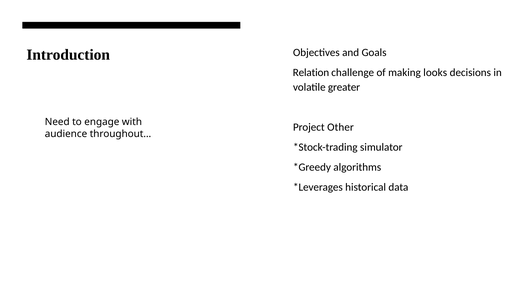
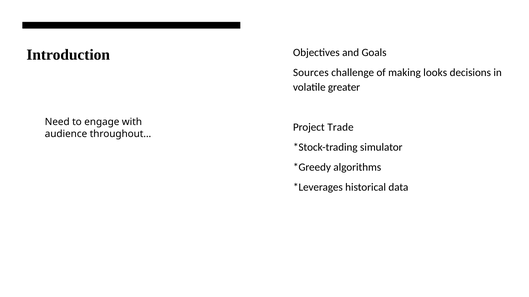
Relation: Relation -> Sources
Other: Other -> Trade
